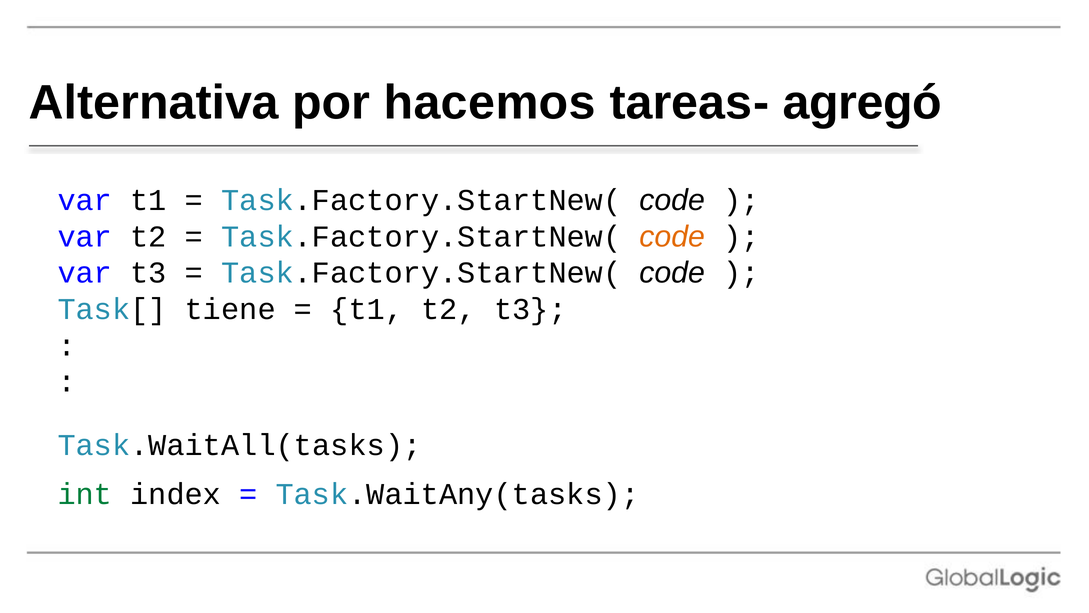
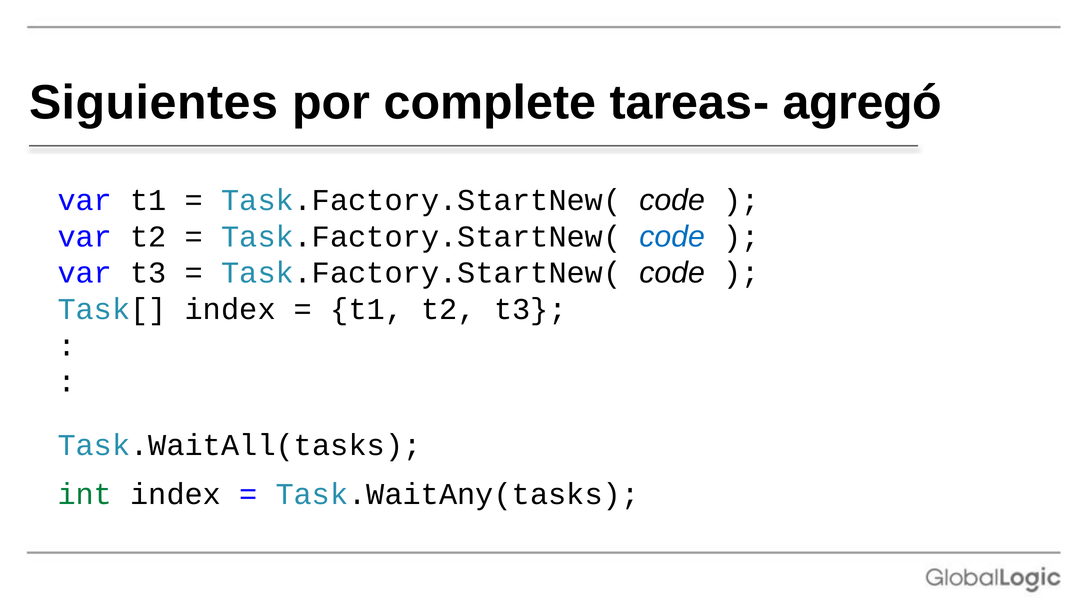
Alternativa: Alternativa -> Siguientes
hacemos: hacemos -> complete
code at (672, 236) colour: orange -> blue
Task[ tiene: tiene -> index
